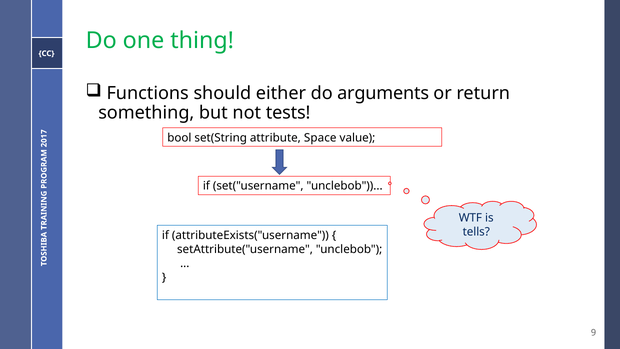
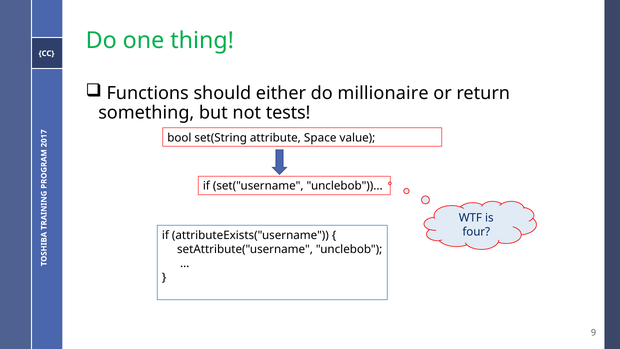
arguments: arguments -> millionaire
tells: tells -> four
